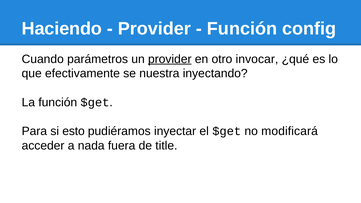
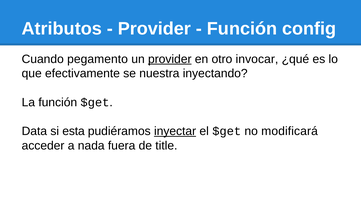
Haciendo: Haciendo -> Atributos
parámetros: parámetros -> pegamento
Para: Para -> Data
esto: esto -> esta
inyectar underline: none -> present
